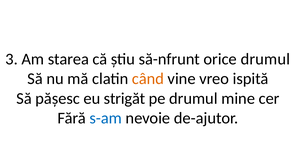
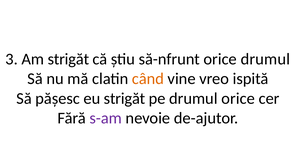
Am starea: starea -> strigăt
drumul mine: mine -> orice
s-am colour: blue -> purple
